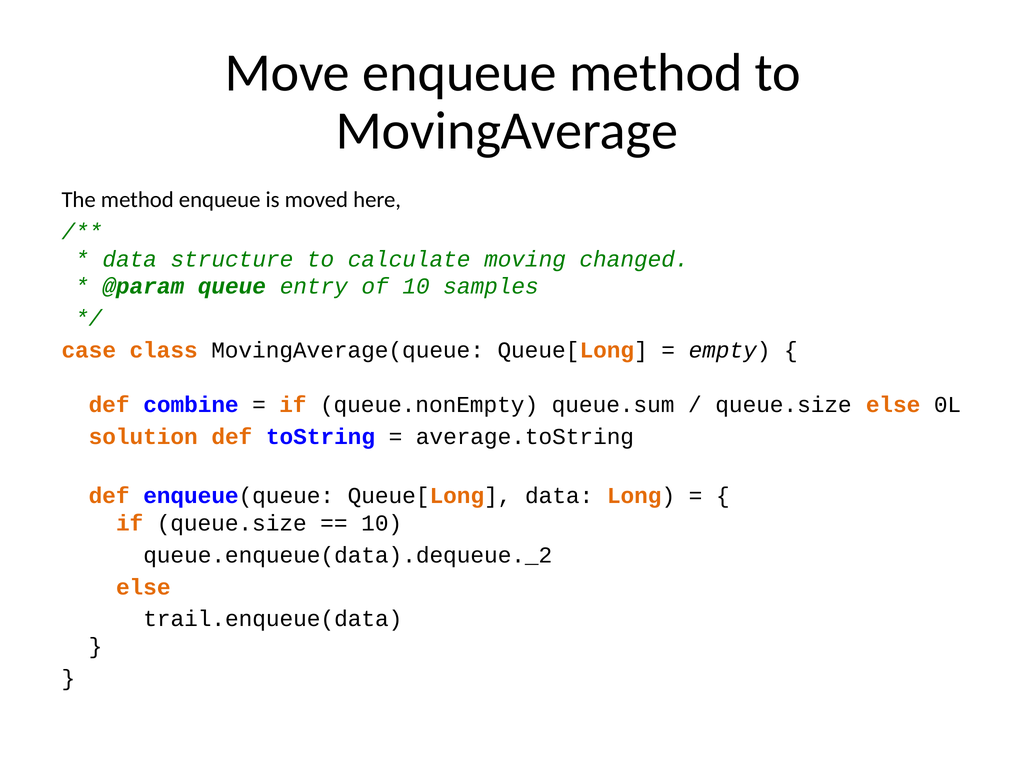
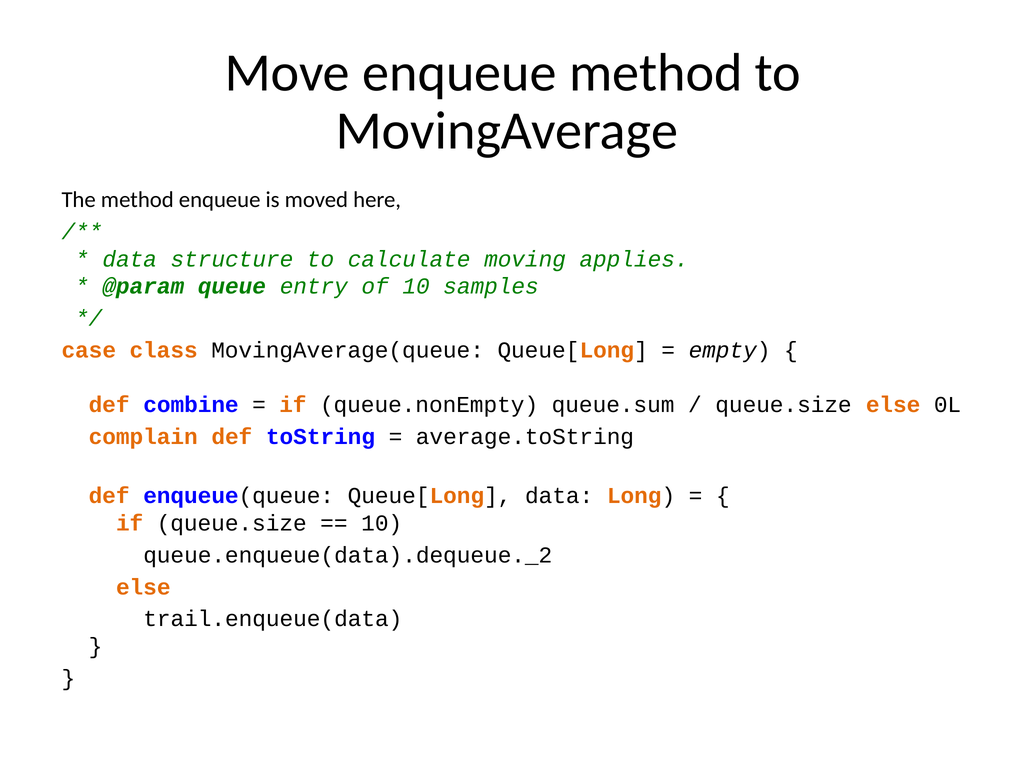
changed: changed -> applies
solution: solution -> complain
